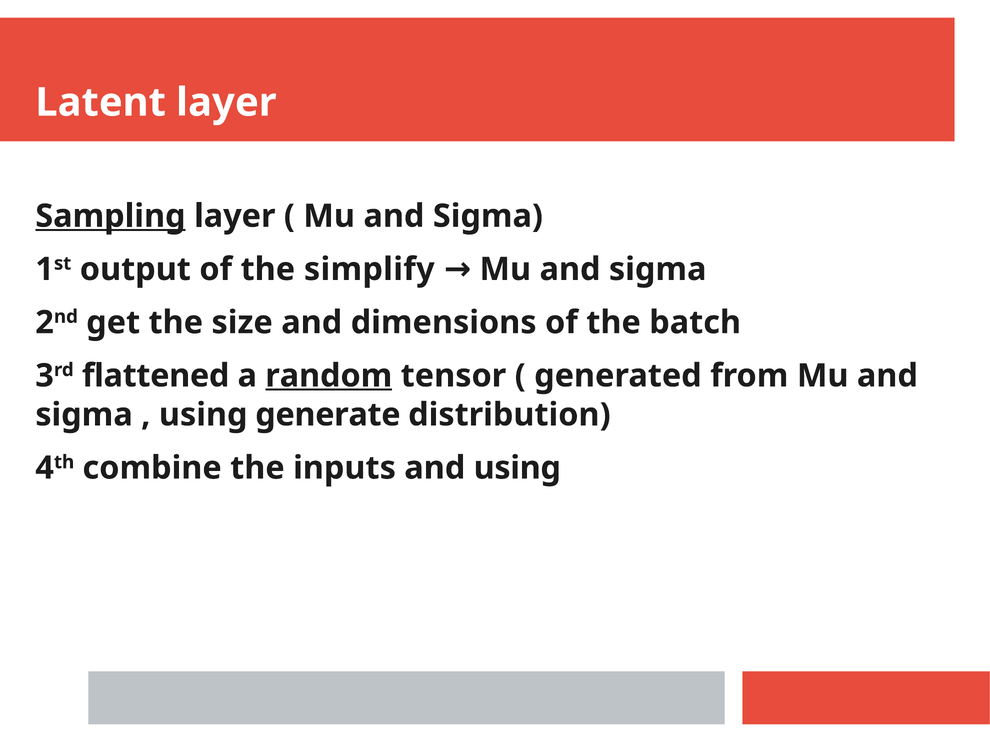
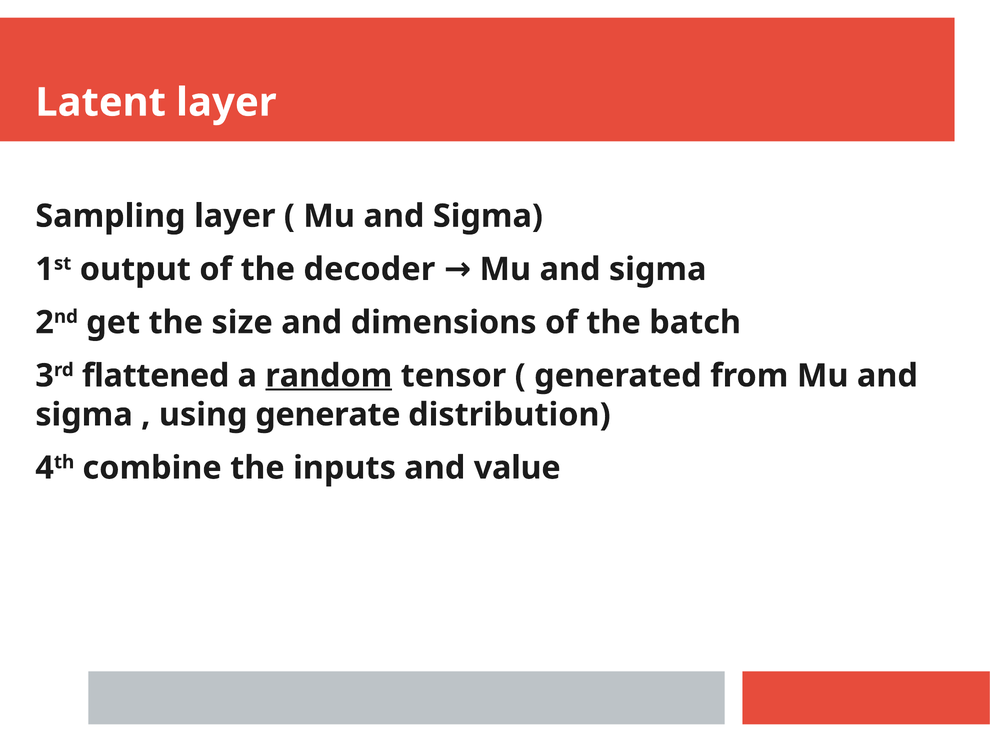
Sampling underline: present -> none
simplify: simplify -> decoder
and using: using -> value
